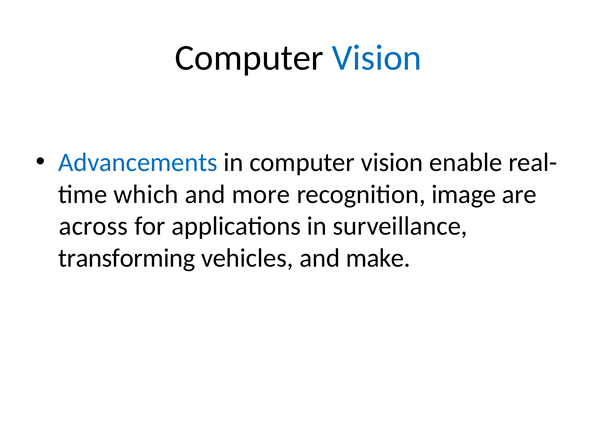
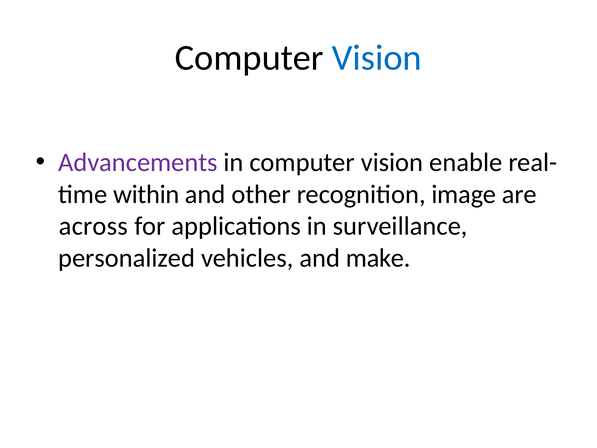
Advancements colour: blue -> purple
which: which -> within
more: more -> other
transforming: transforming -> personalized
